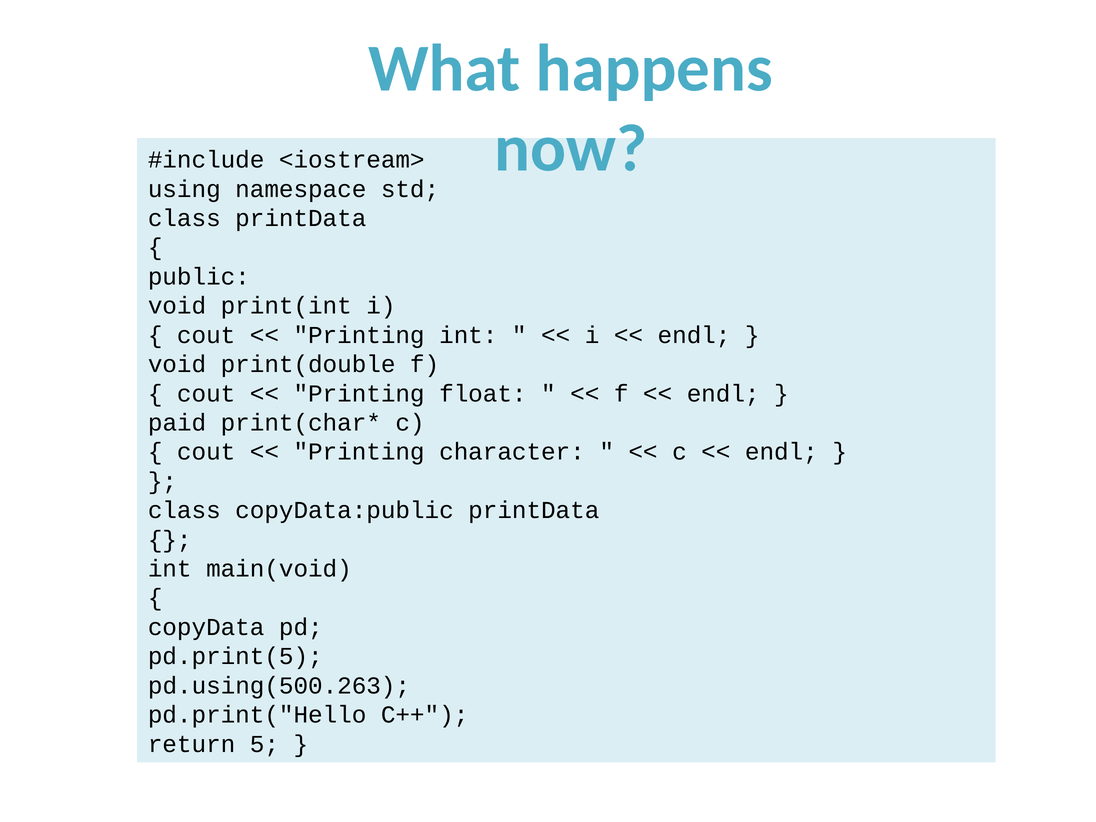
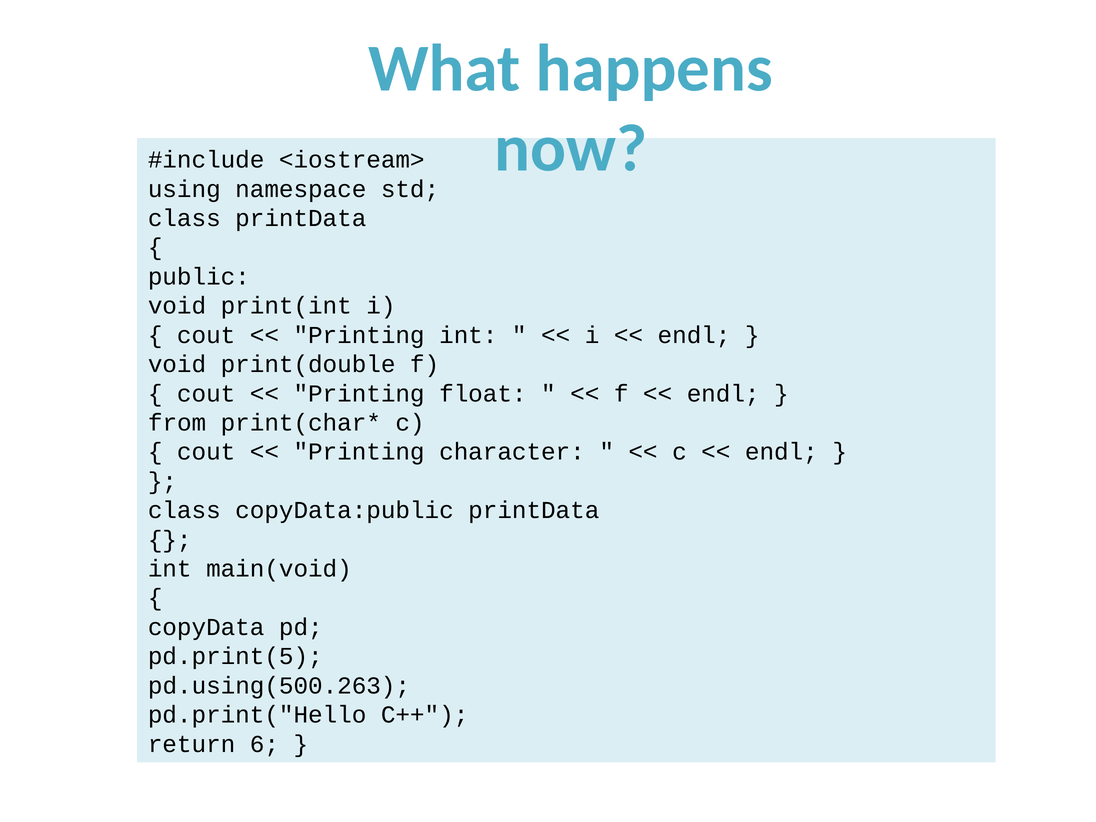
paid: paid -> from
5: 5 -> 6
